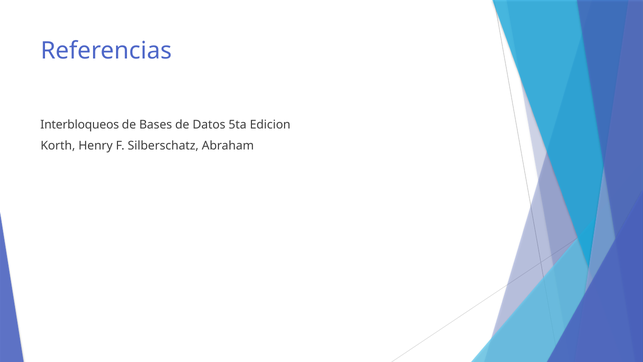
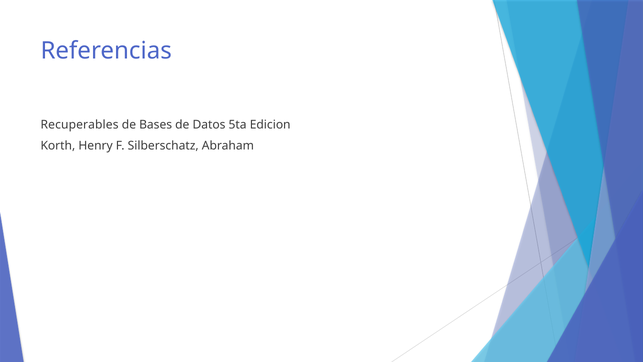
Interbloqueos: Interbloqueos -> Recuperables
